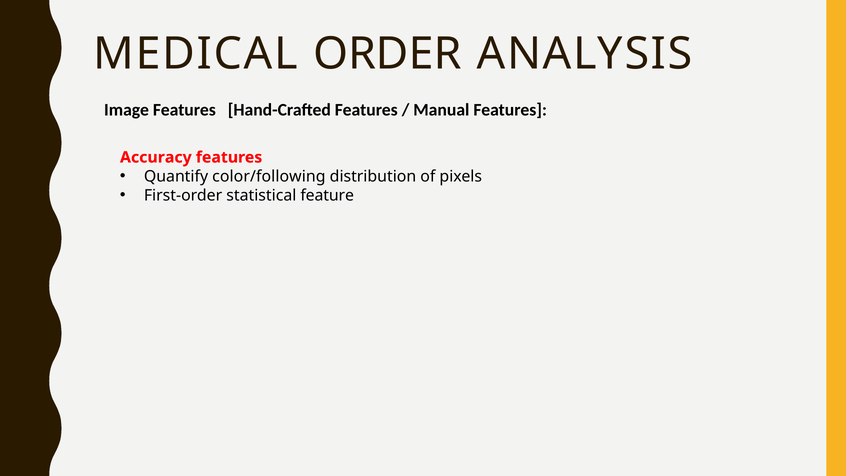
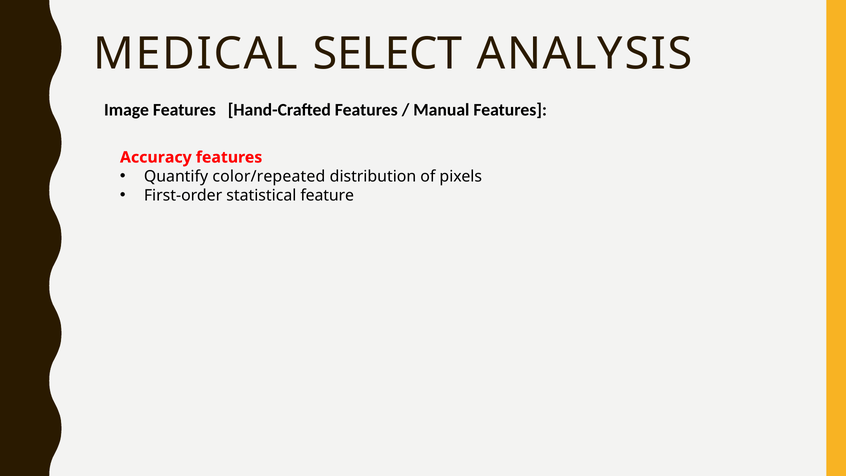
ORDER: ORDER -> SELECT
color/following: color/following -> color/repeated
